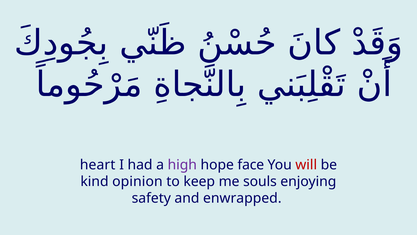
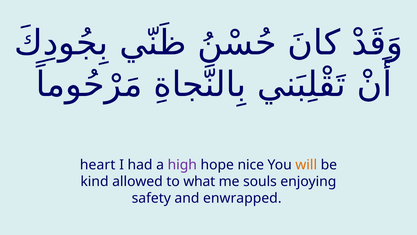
face: face -> nice
will colour: red -> orange
opinion: opinion -> allowed
keep: keep -> what
